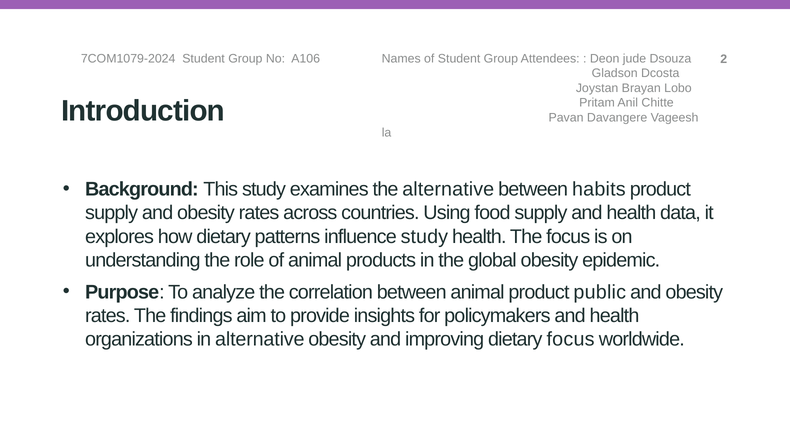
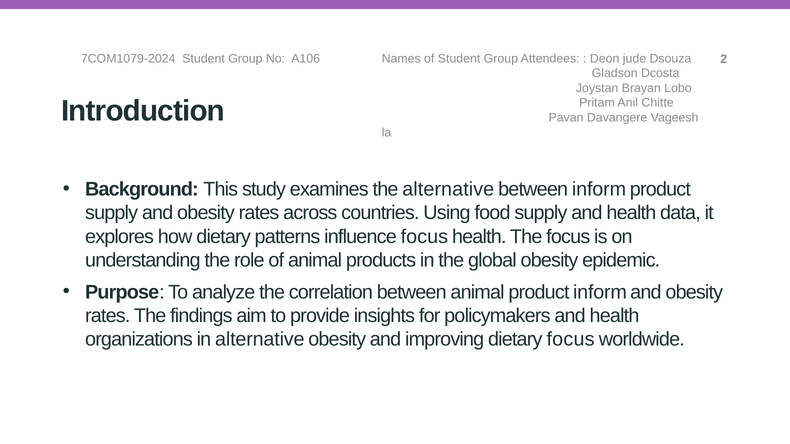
between habits: habits -> inform
influence study: study -> focus
product public: public -> inform
